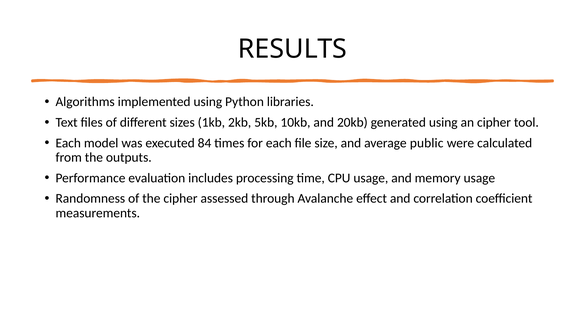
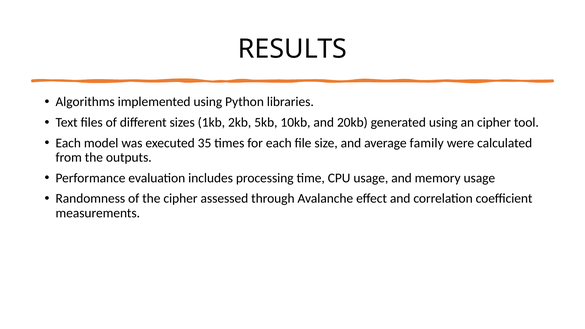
84: 84 -> 35
public: public -> family
